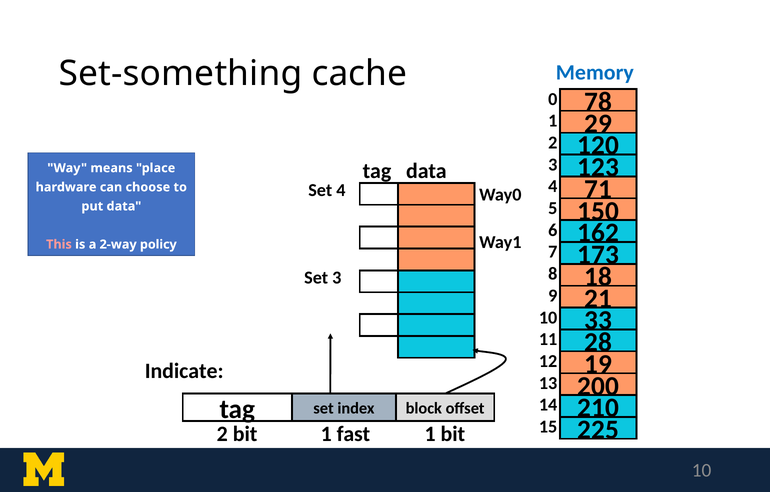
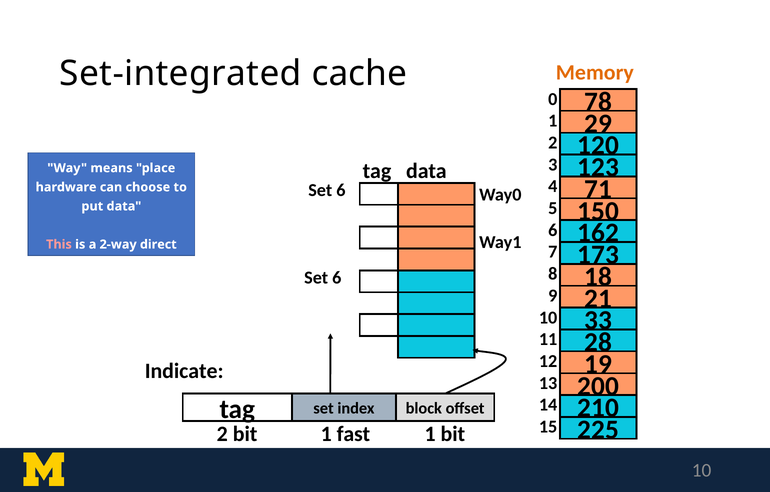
Memory colour: blue -> orange
Set-something: Set-something -> Set-integrated
4 at (341, 191): 4 -> 6
policy: policy -> direct
3 at (337, 278): 3 -> 6
